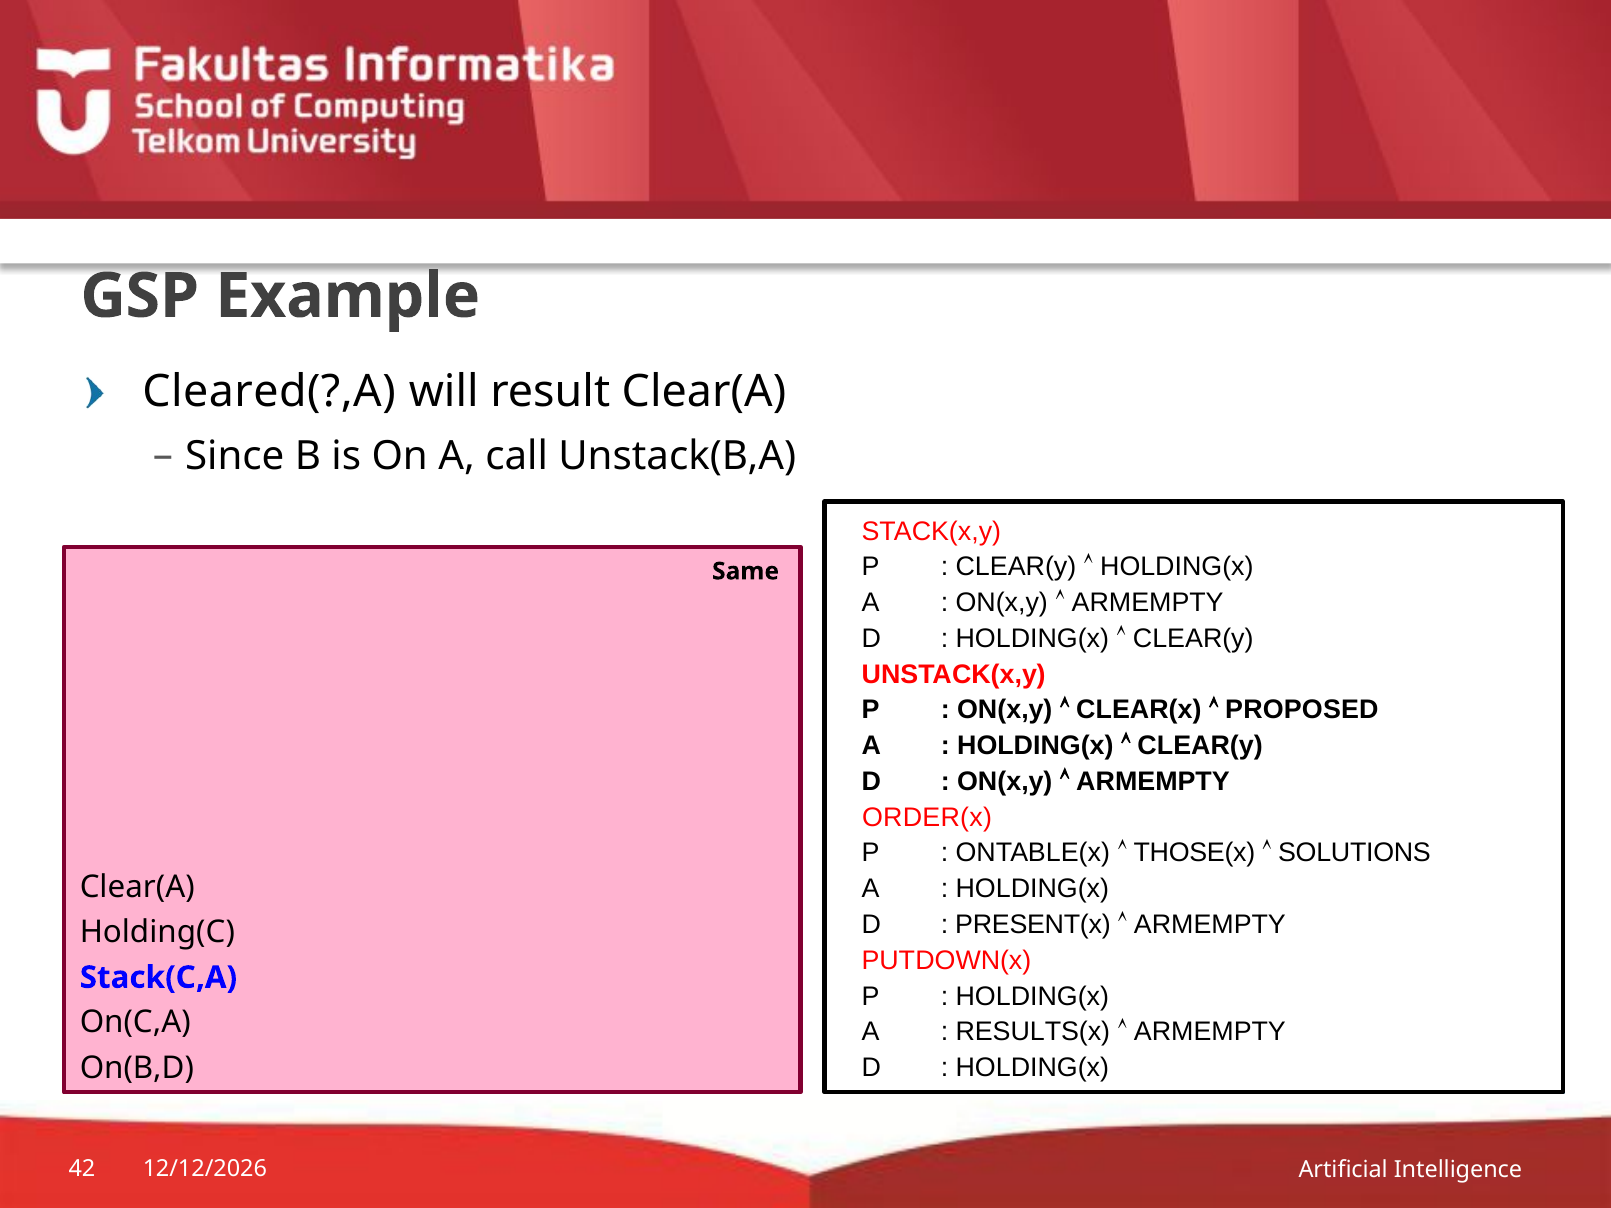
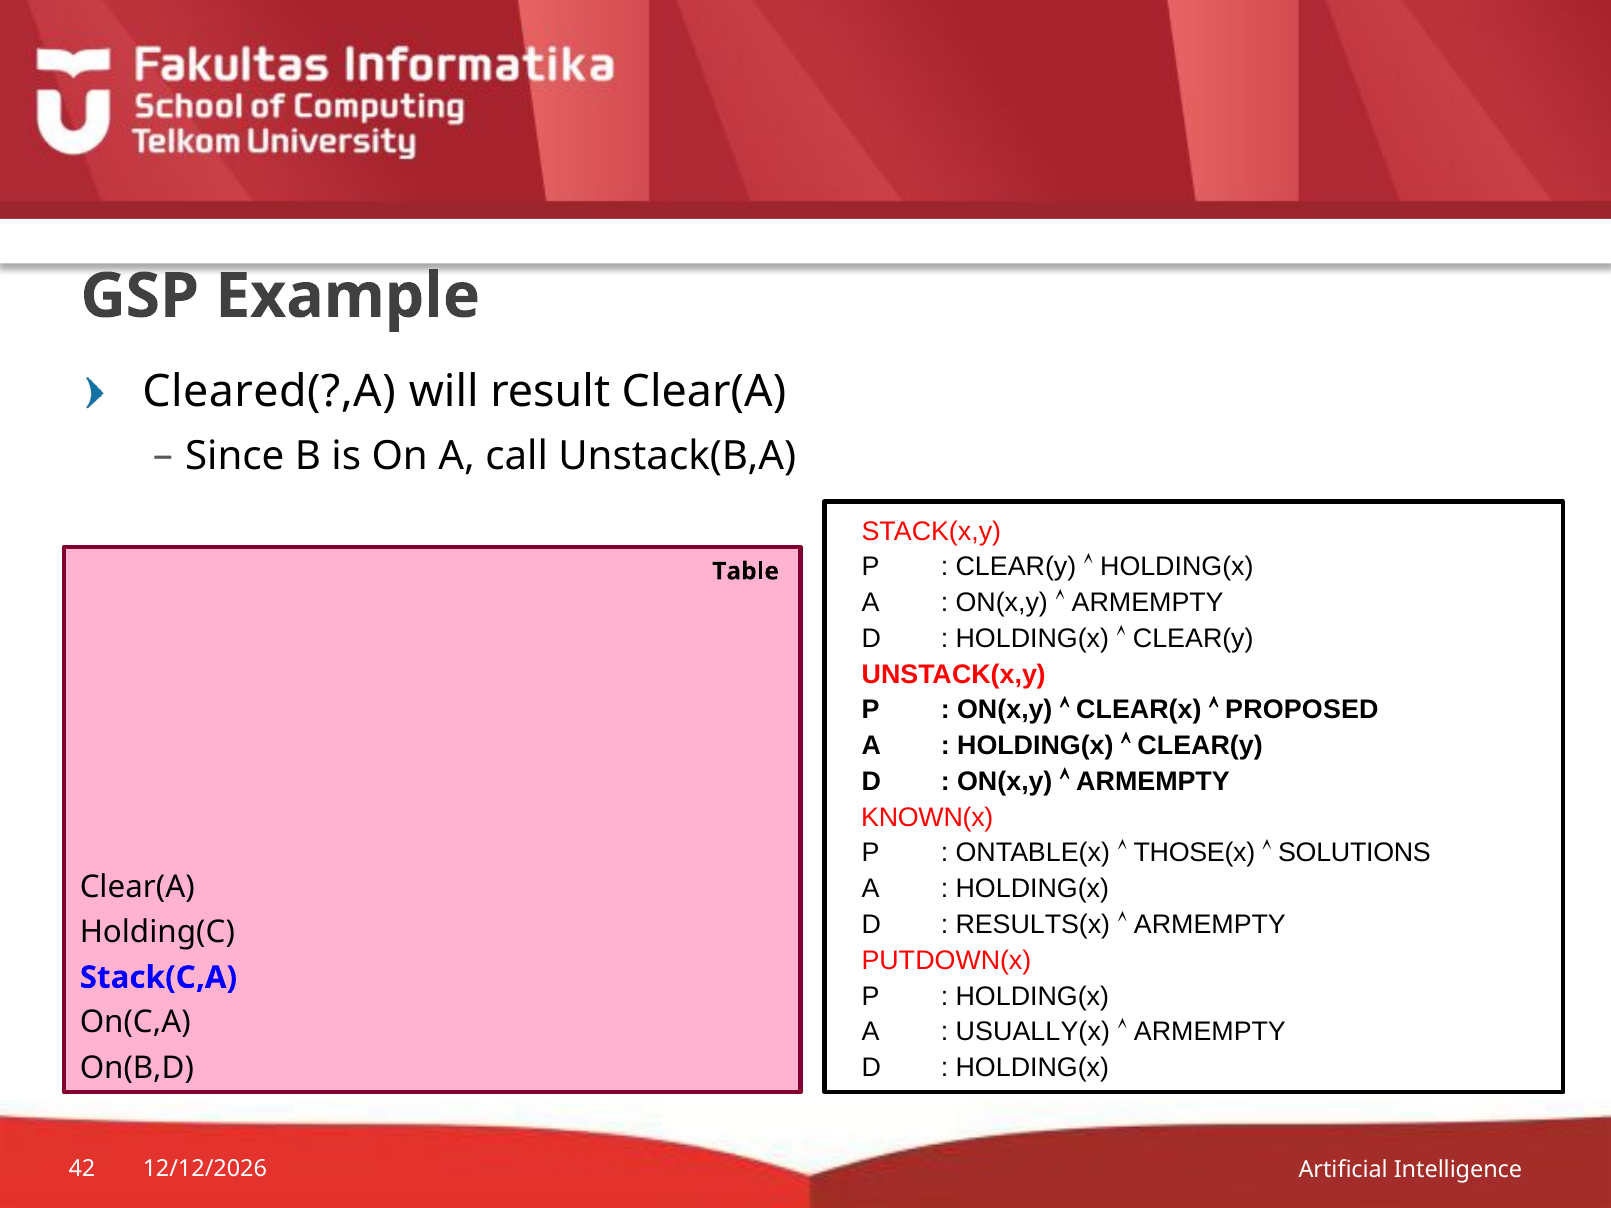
Same: Same -> Table
ORDER(x: ORDER(x -> KNOWN(x
PRESENT(x: PRESENT(x -> RESULTS(x
RESULTS(x: RESULTS(x -> USUALLY(x
